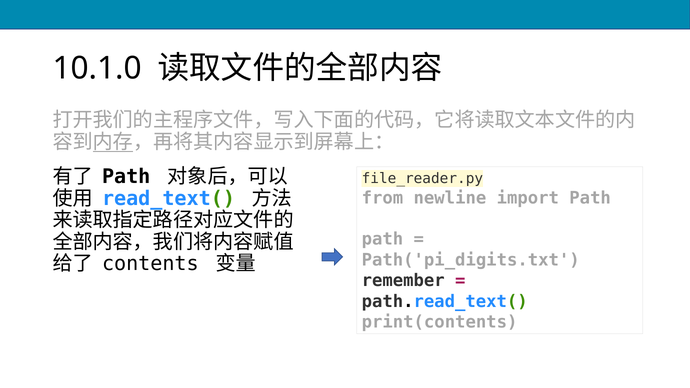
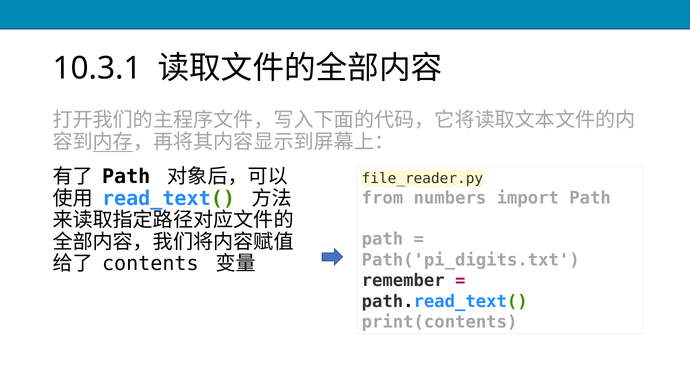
10.1.0: 10.1.0 -> 10.3.1
newline: newline -> numbers
